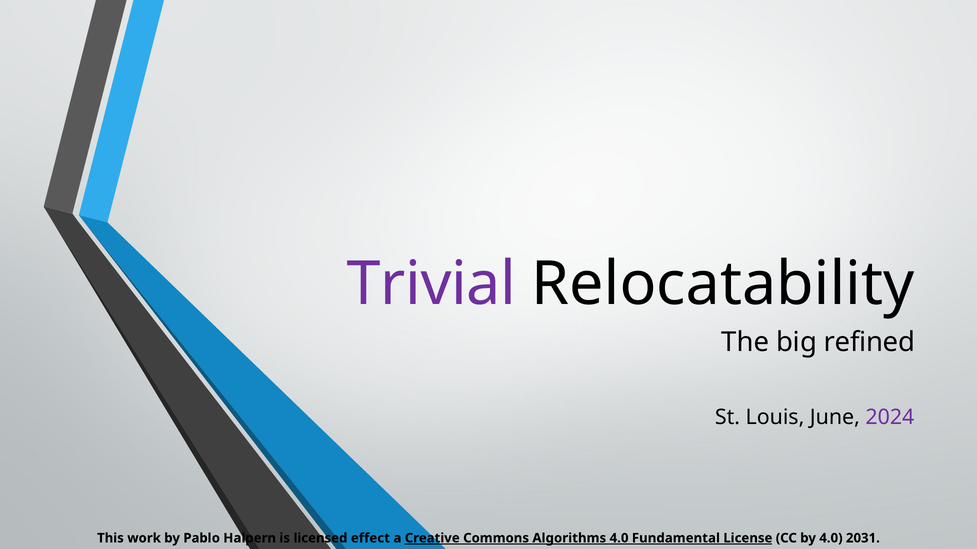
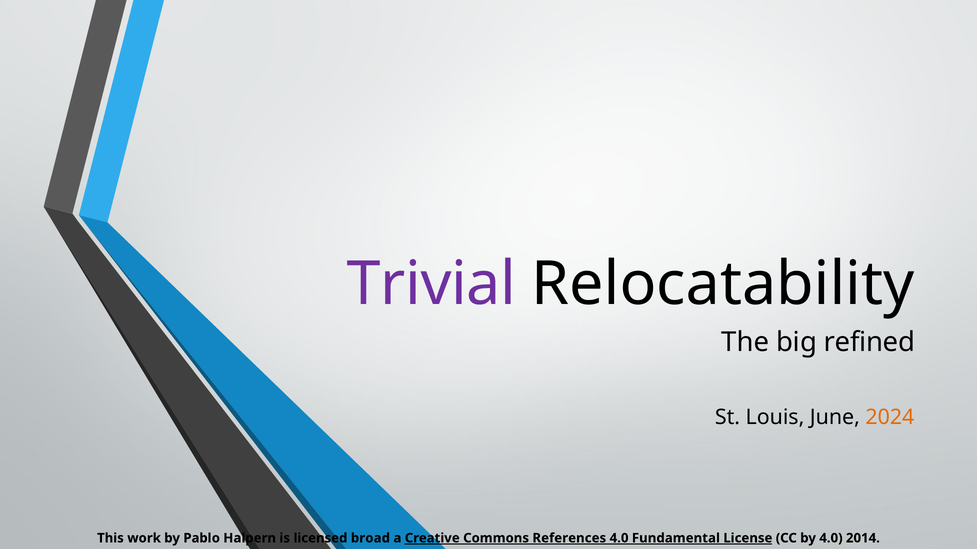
2024 colour: purple -> orange
effect: effect -> broad
Algorithms: Algorithms -> References
2031: 2031 -> 2014
